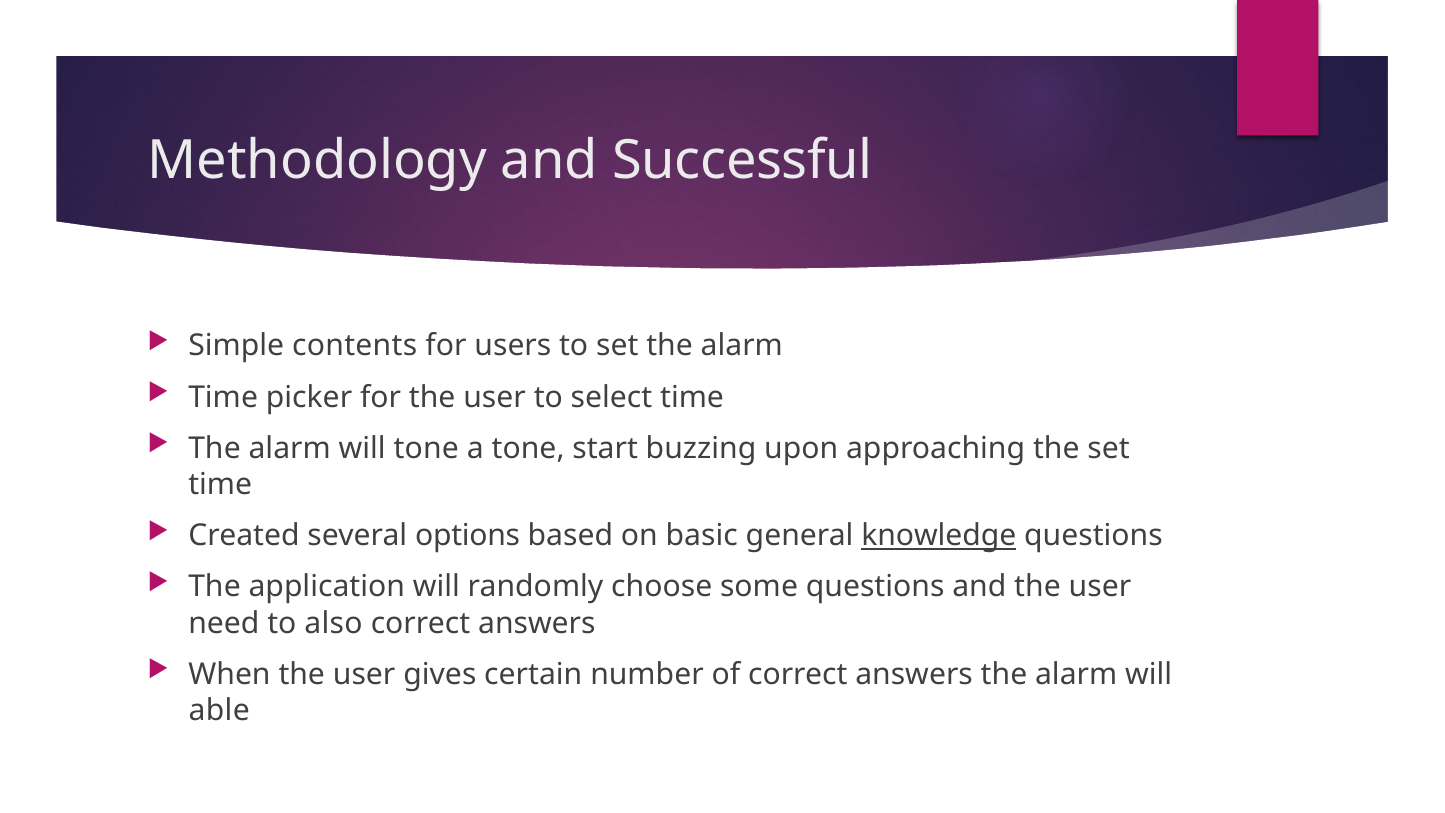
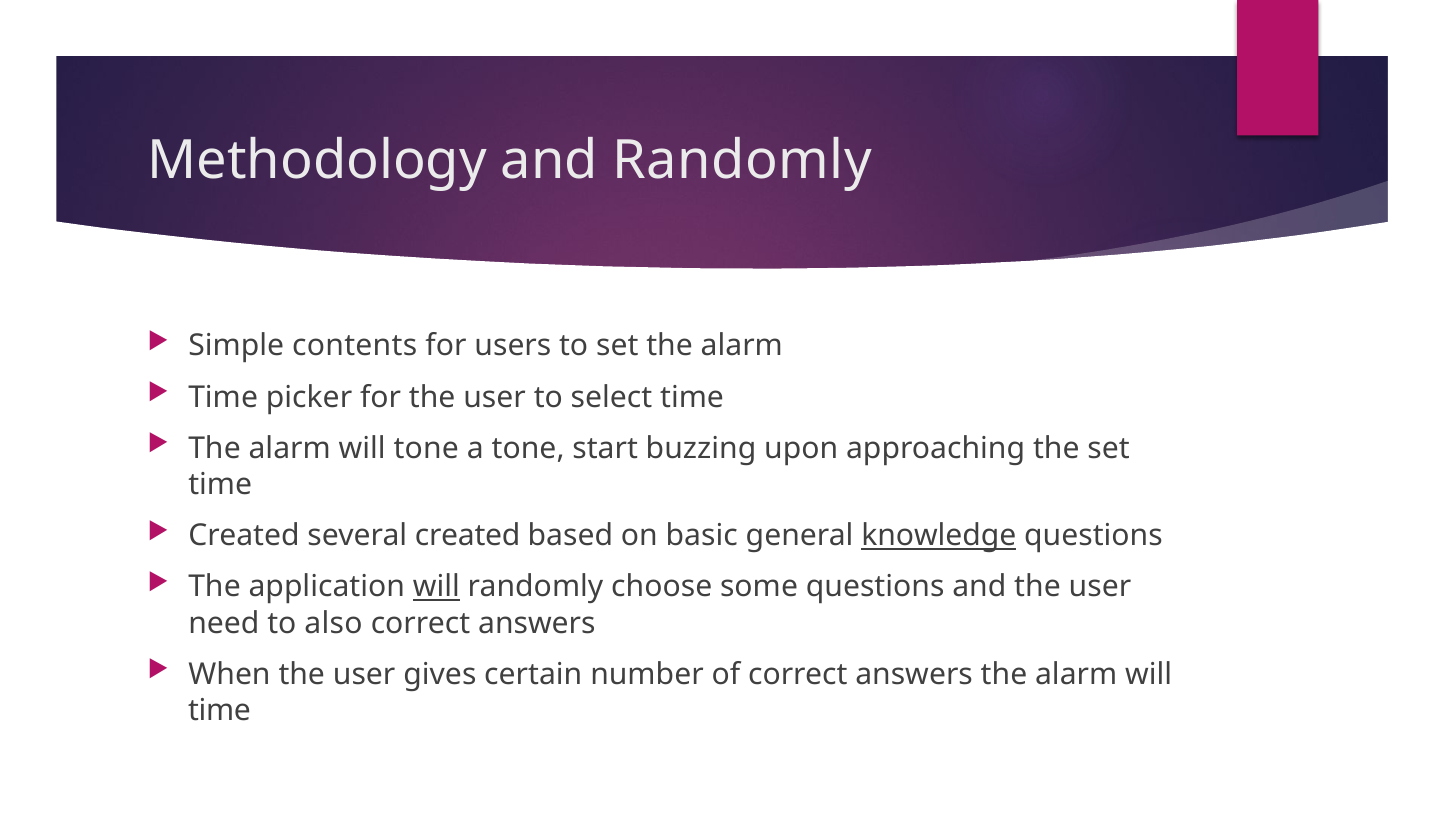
and Successful: Successful -> Randomly
several options: options -> created
will at (436, 587) underline: none -> present
able at (219, 710): able -> time
